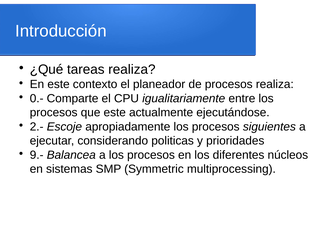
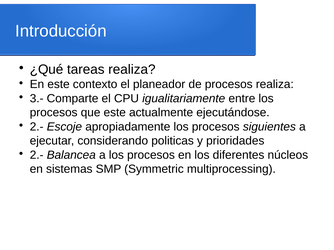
0.-: 0.- -> 3.-
9.- at (37, 155): 9.- -> 2.-
